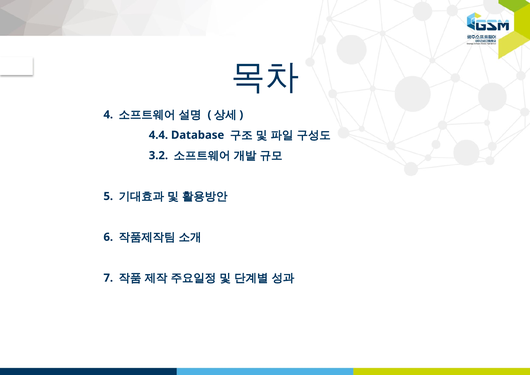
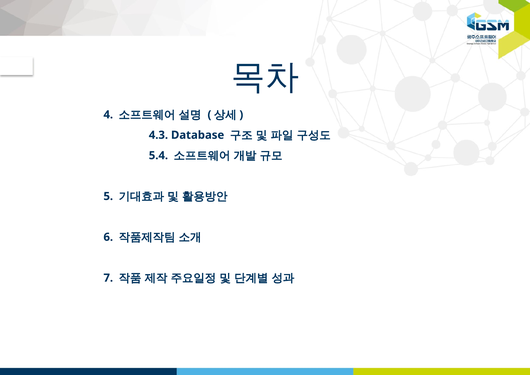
4.4: 4.4 -> 4.3
3.2: 3.2 -> 5.4
